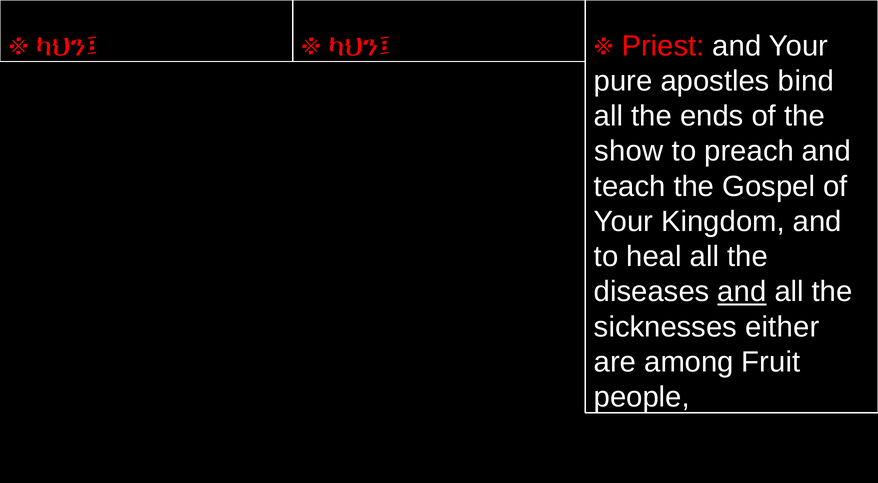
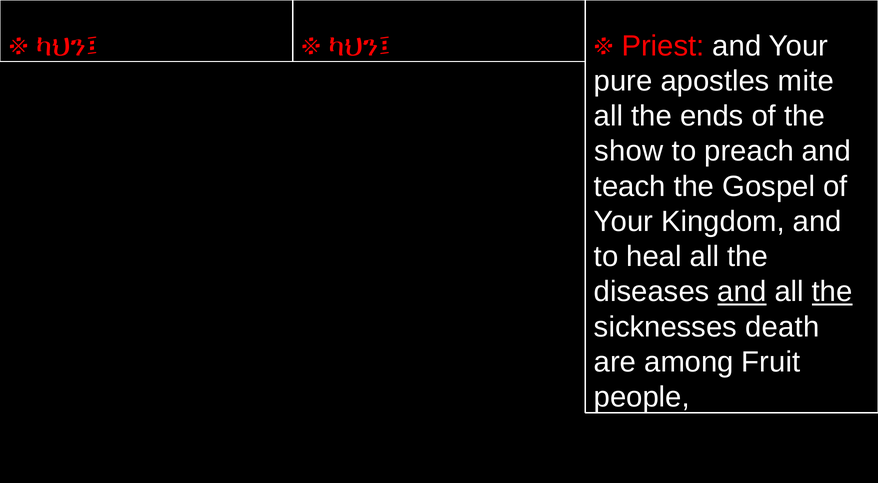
bind: bind -> mite
the at (832, 292) underline: none -> present
either: either -> death
